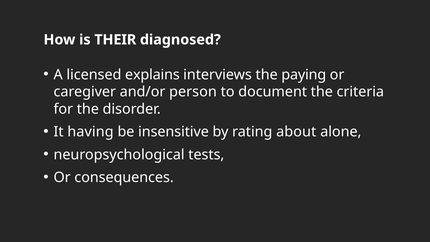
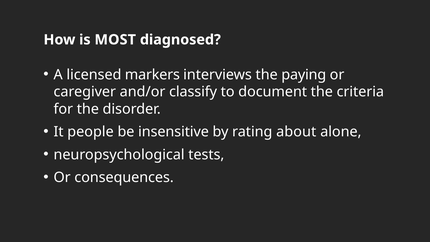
THEIR: THEIR -> MOST
explains: explains -> markers
person: person -> classify
having: having -> people
